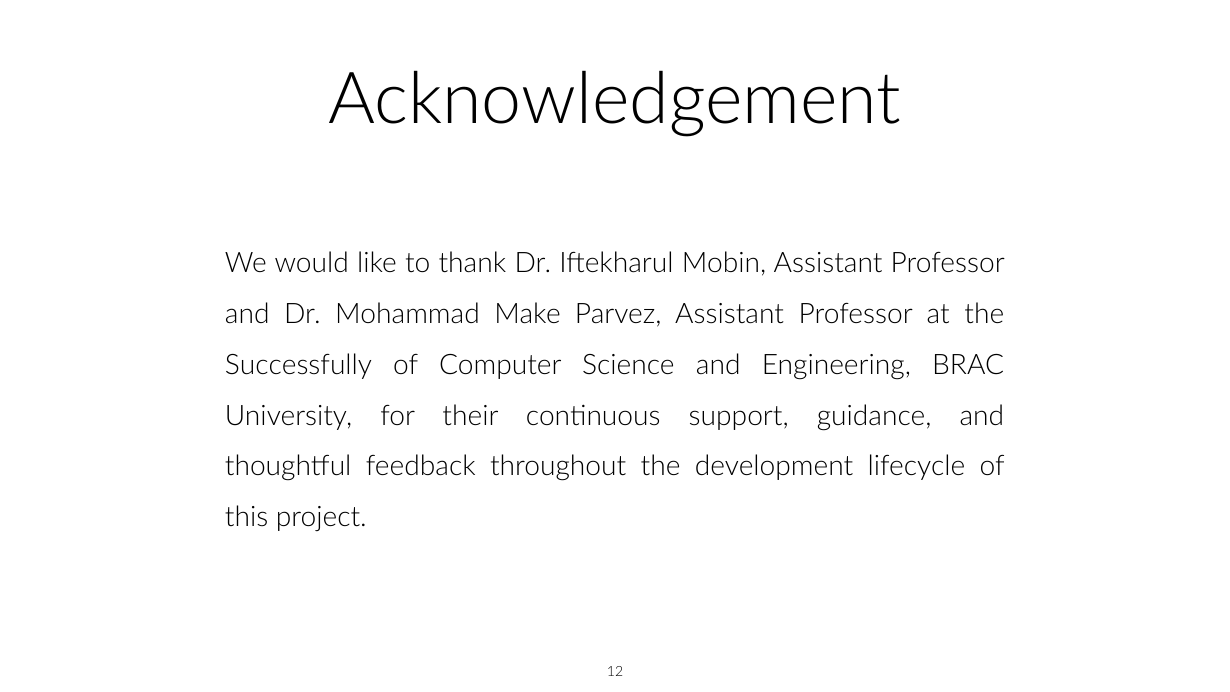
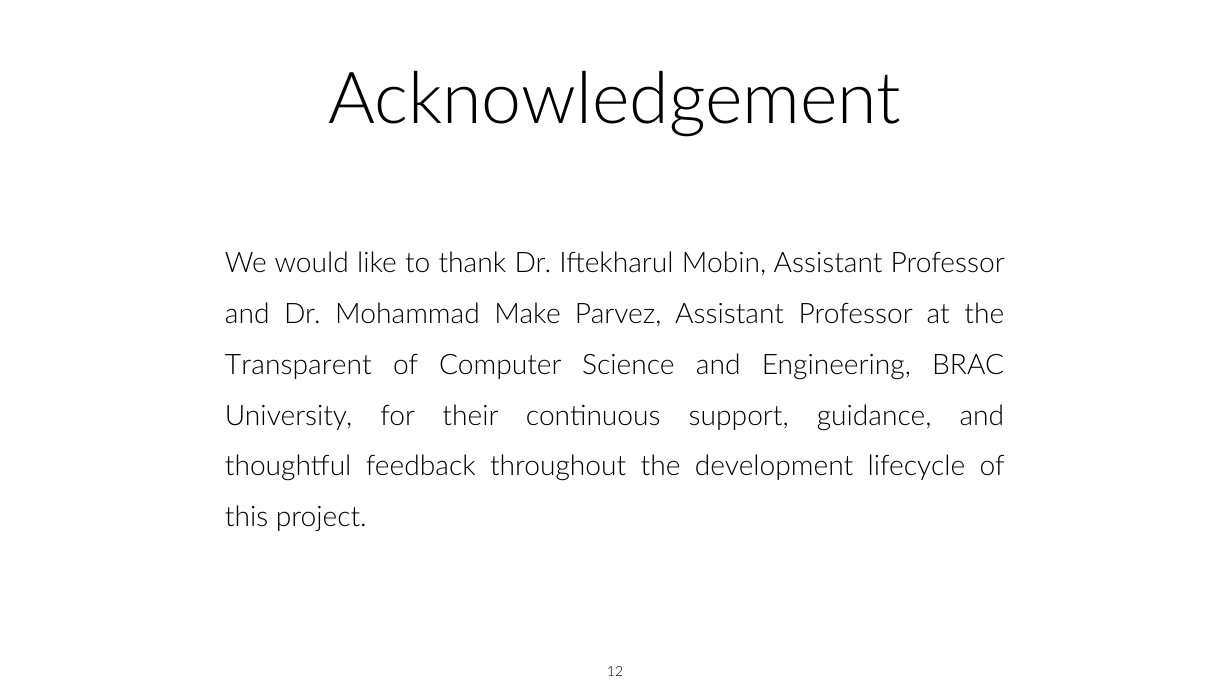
Successfully: Successfully -> Transparent
